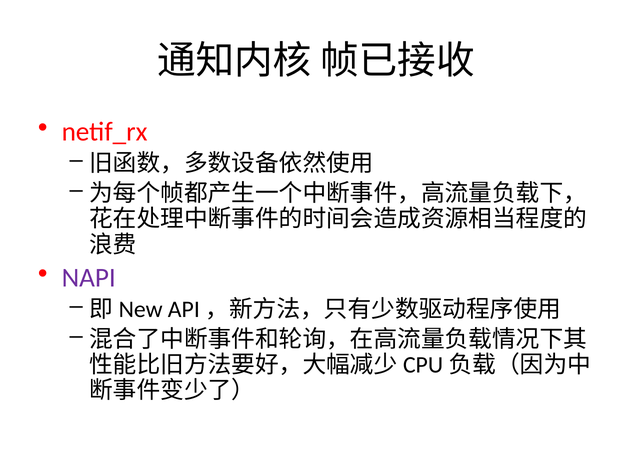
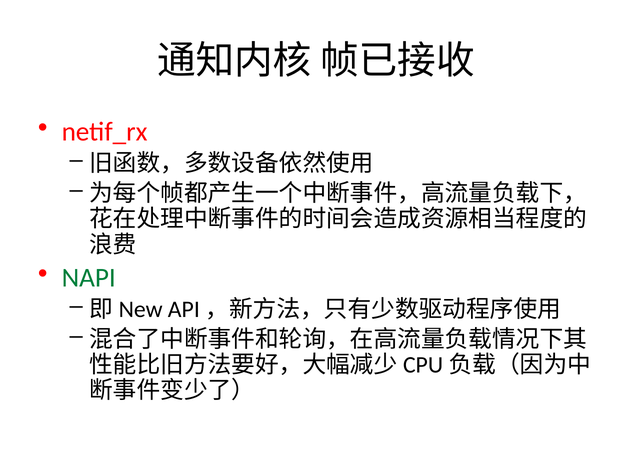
NAPI colour: purple -> green
